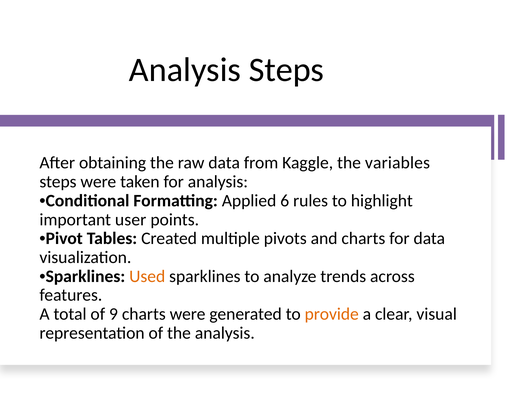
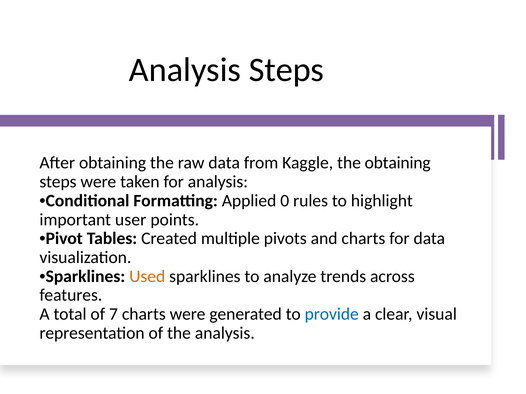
the variables: variables -> obtaining
6: 6 -> 0
9: 9 -> 7
provide colour: orange -> blue
